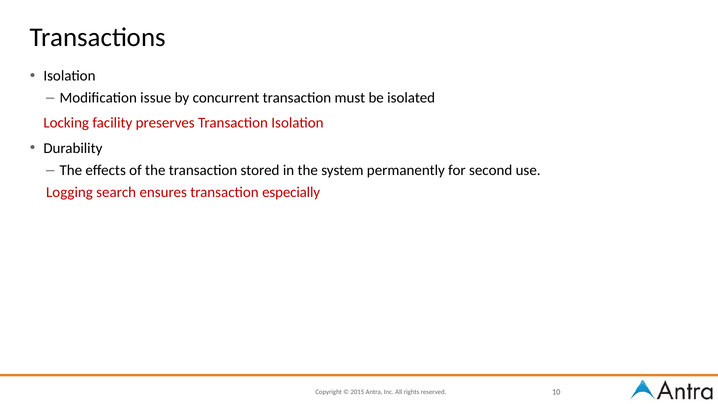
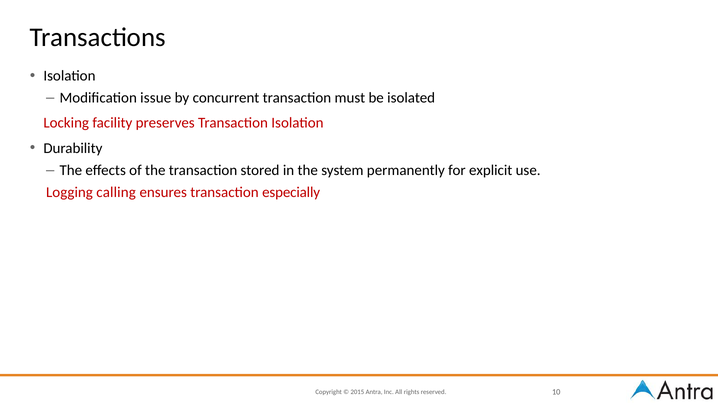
second: second -> explicit
search: search -> calling
